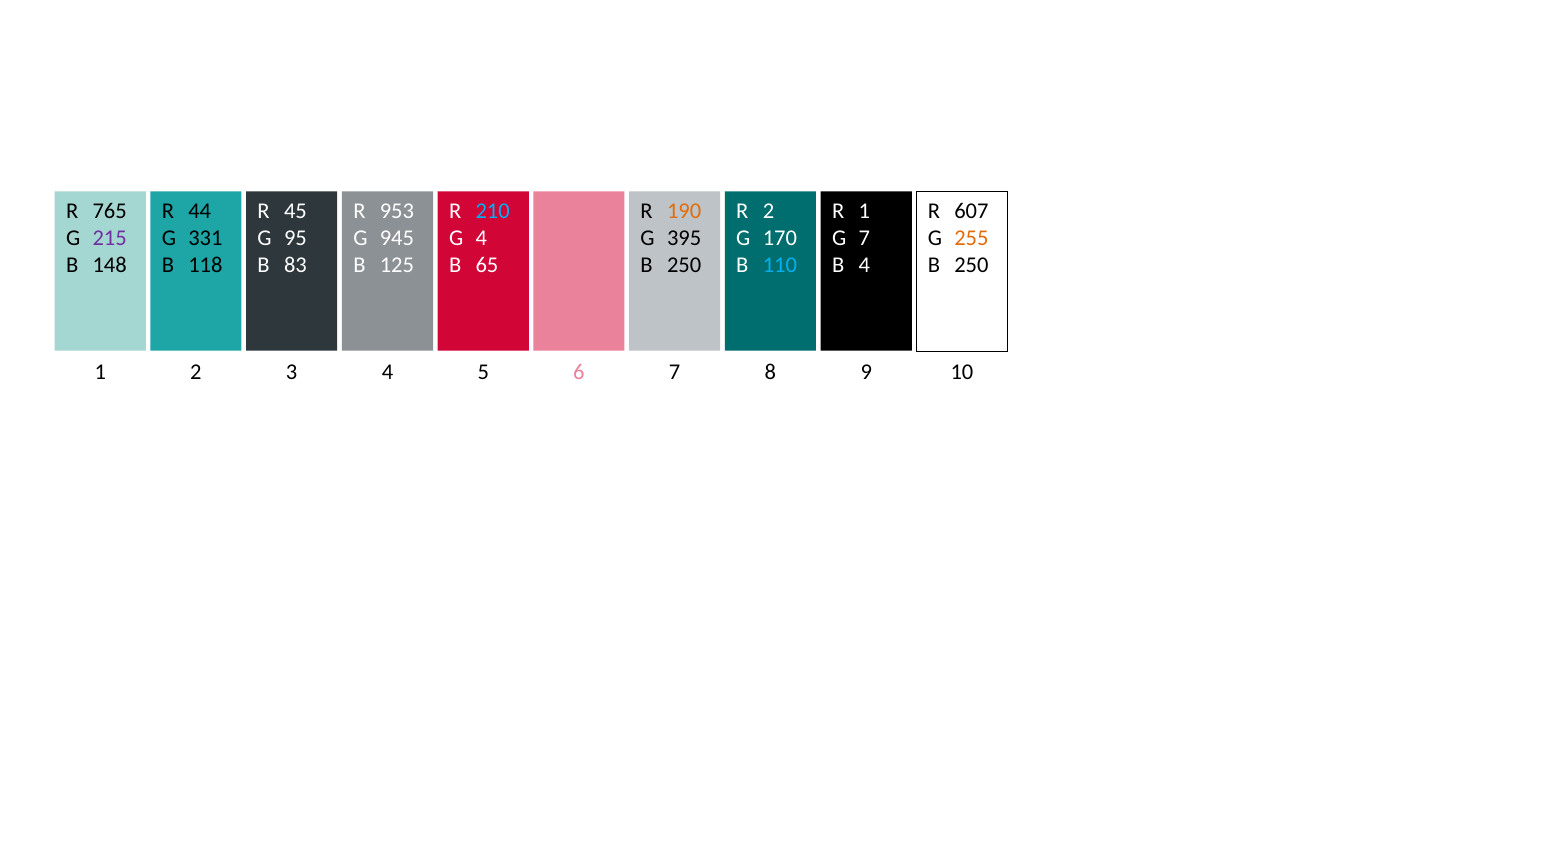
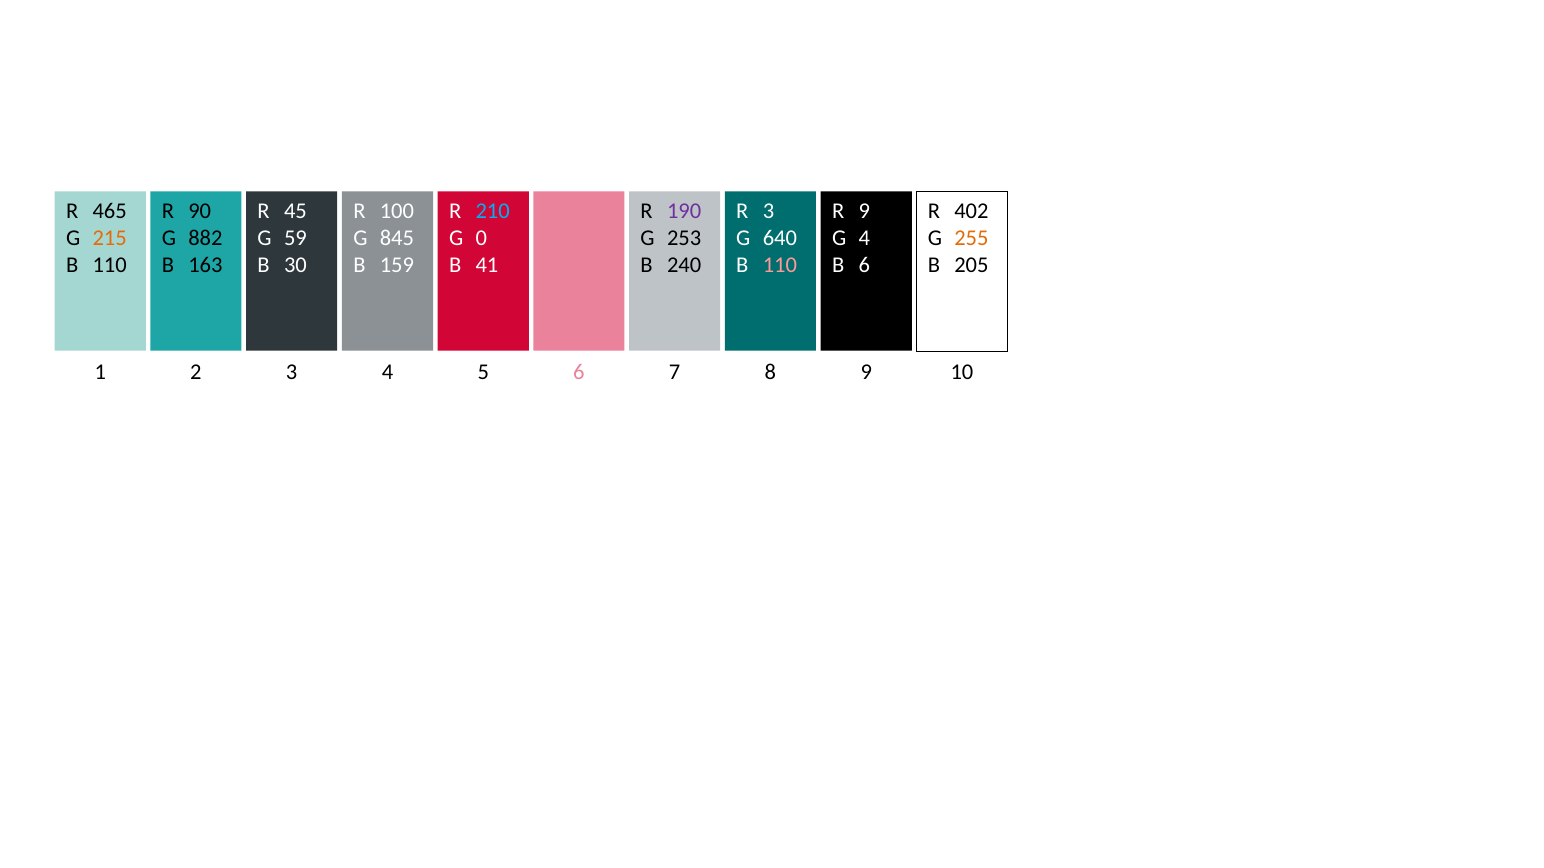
765: 765 -> 465
44: 44 -> 90
953: 953 -> 100
190 colour: orange -> purple
R 2: 2 -> 3
R 1: 1 -> 9
607: 607 -> 402
215 colour: purple -> orange
331: 331 -> 882
95: 95 -> 59
945: 945 -> 845
G 4: 4 -> 0
395: 395 -> 253
170: 170 -> 640
G 7: 7 -> 4
148 at (110, 265): 148 -> 110
118: 118 -> 163
83: 83 -> 30
125: 125 -> 159
65: 65 -> 41
250 at (684, 265): 250 -> 240
110 at (780, 265) colour: light blue -> pink
B 4: 4 -> 6
250 at (971, 265): 250 -> 205
